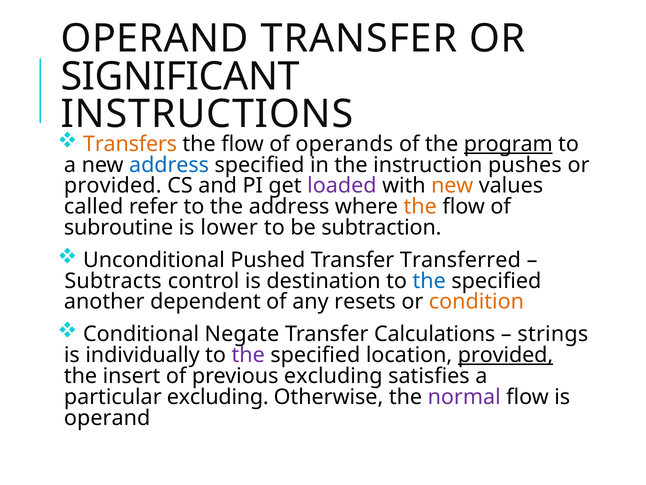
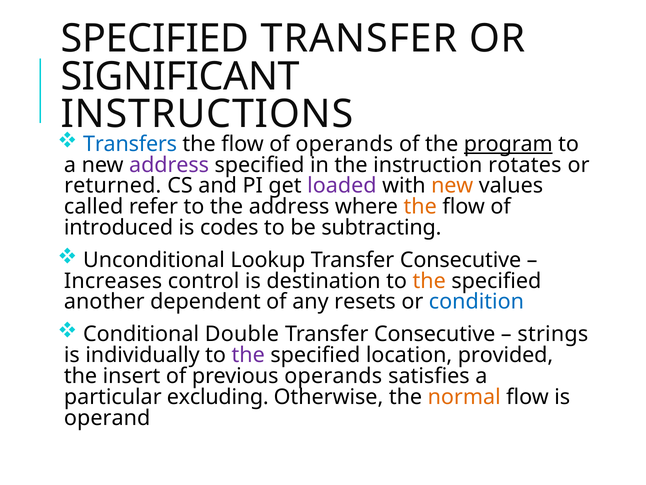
OPERAND at (155, 39): OPERAND -> SPECIFIED
Transfers colour: orange -> blue
address at (169, 165) colour: blue -> purple
pushes: pushes -> rotates
provided at (113, 186): provided -> returned
subroutine: subroutine -> introduced
lower: lower -> codes
subtraction: subtraction -> subtracting
Pushed: Pushed -> Lookup
Transferred at (460, 260): Transferred -> Consecutive
Subtracts: Subtracts -> Increases
the at (429, 281) colour: blue -> orange
condition colour: orange -> blue
Negate: Negate -> Double
Calculations at (435, 334): Calculations -> Consecutive
provided at (505, 355) underline: present -> none
previous excluding: excluding -> operands
normal colour: purple -> orange
